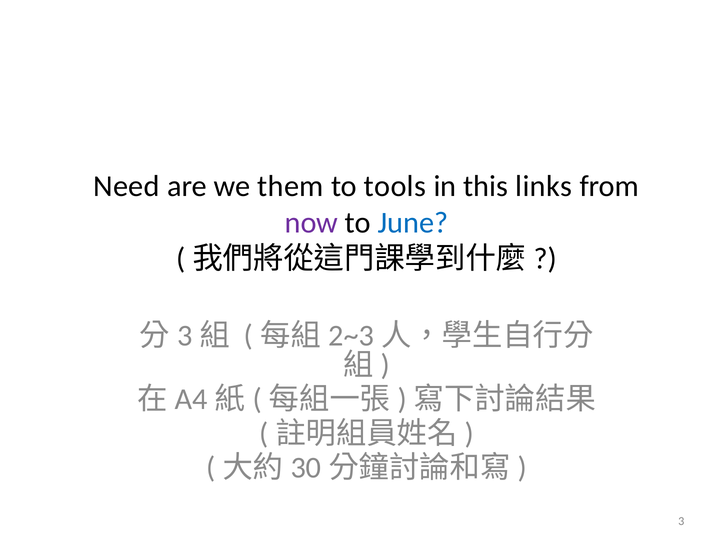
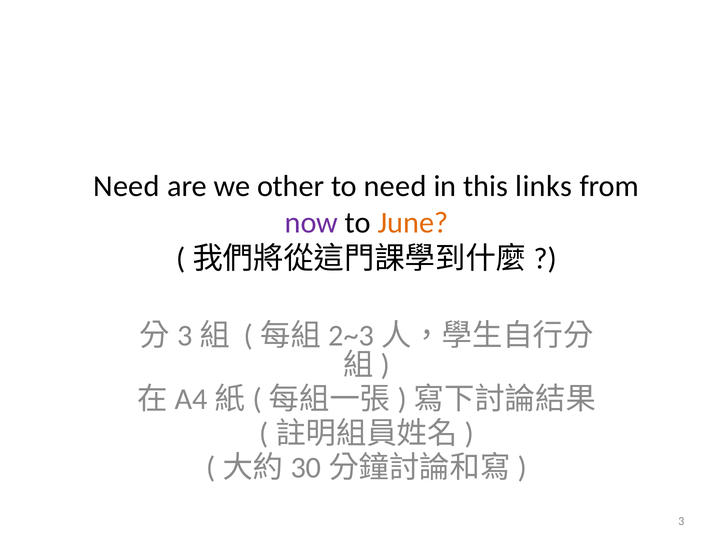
them: them -> other
to tools: tools -> need
June colour: blue -> orange
